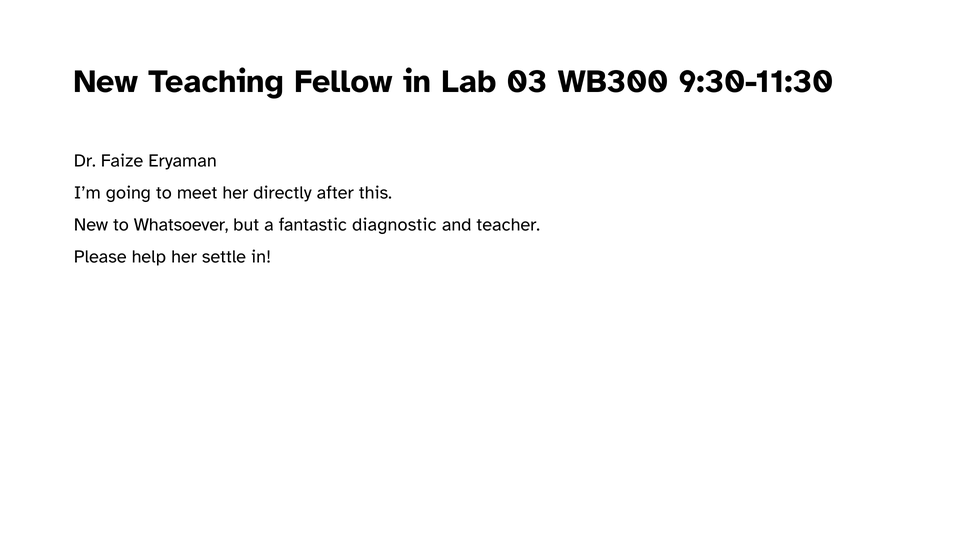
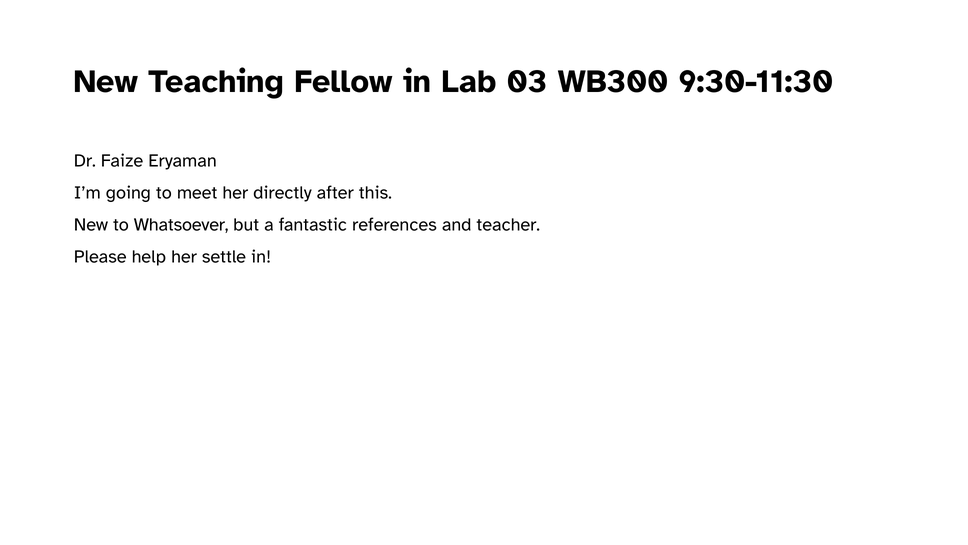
diagnostic: diagnostic -> references
